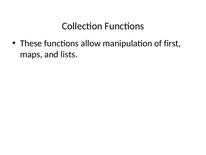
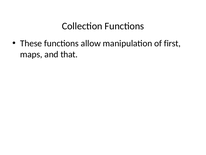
lists: lists -> that
